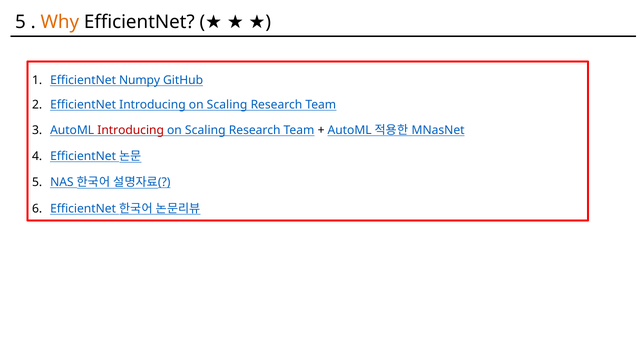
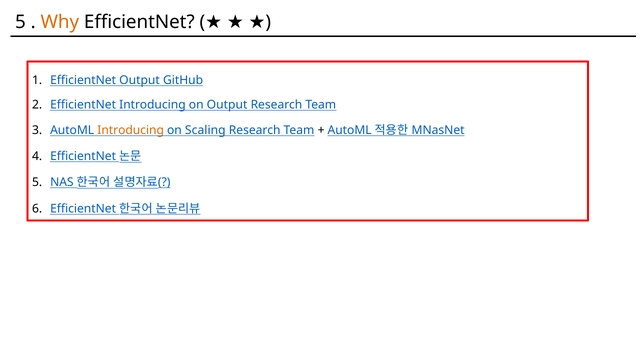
EfficientNet Numpy: Numpy -> Output
EfficientNet Introducing on Scaling: Scaling -> Output
Introducing at (131, 130) colour: red -> orange
